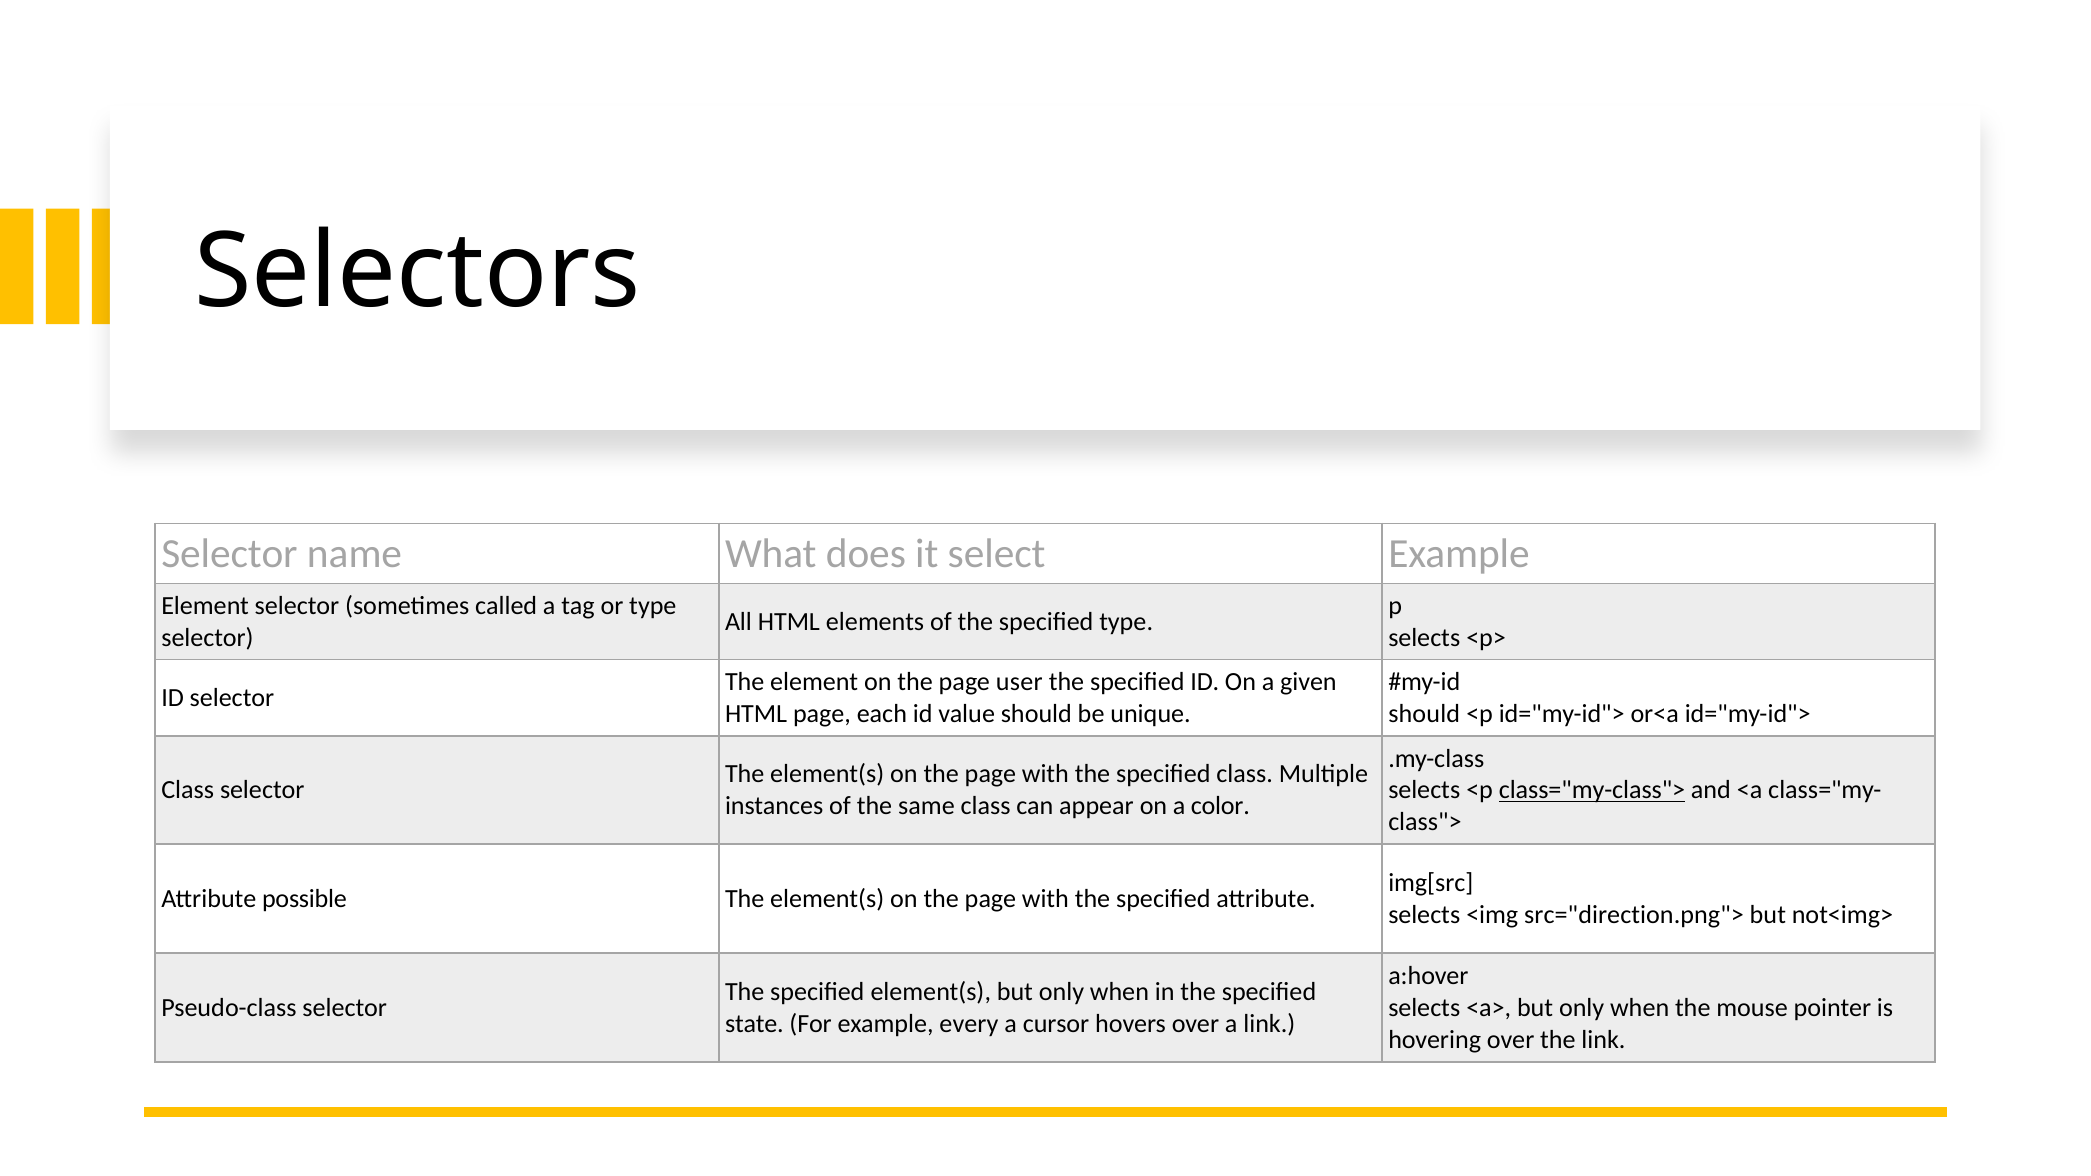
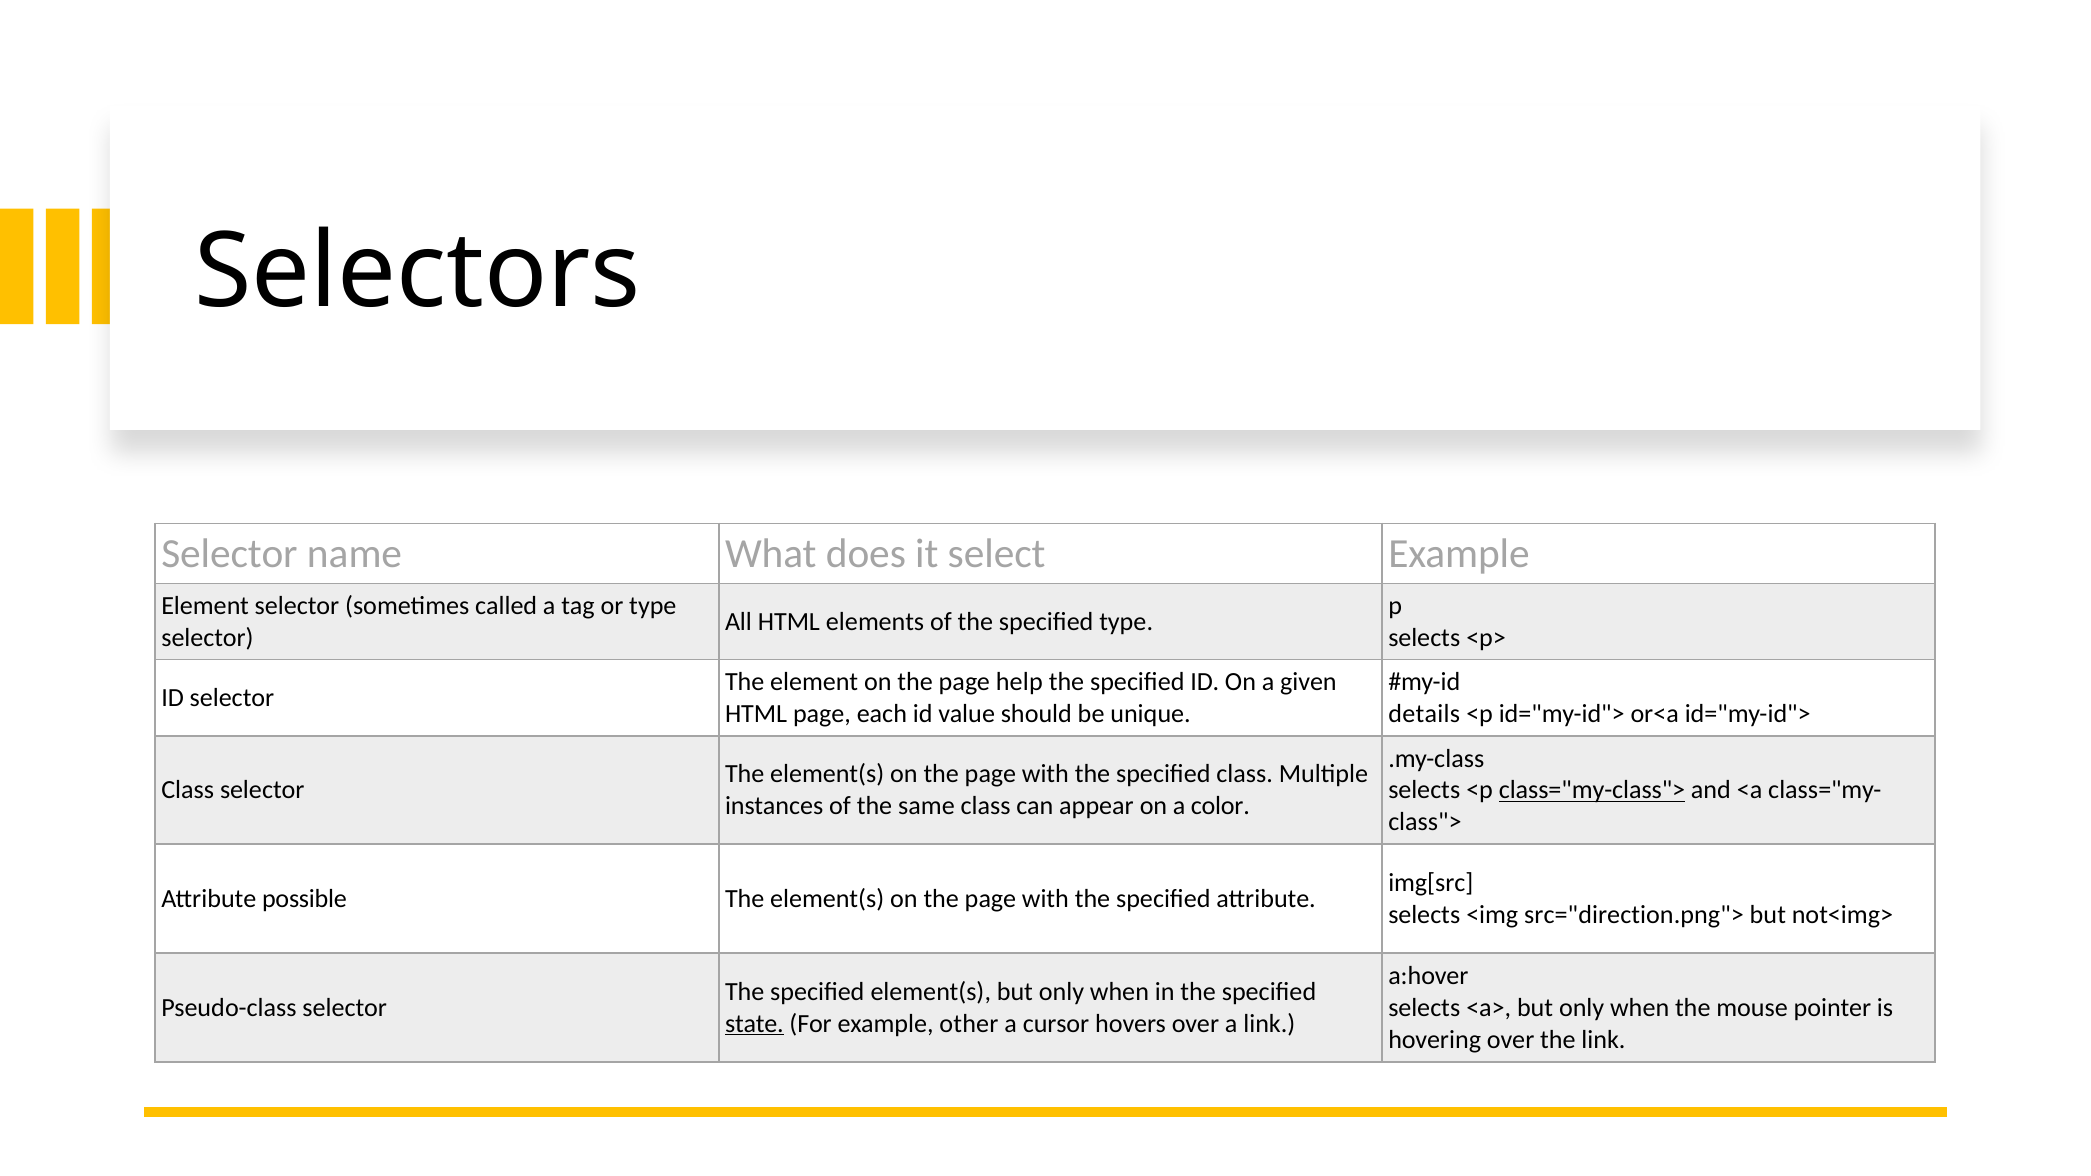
user: user -> help
should at (1424, 714): should -> details
state underline: none -> present
every: every -> other
